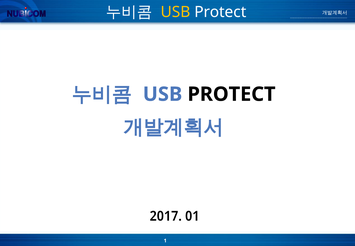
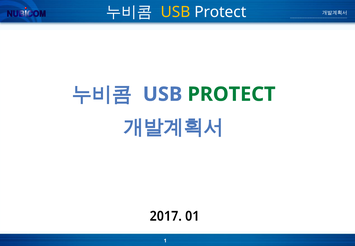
PROTECT at (232, 94) colour: black -> green
